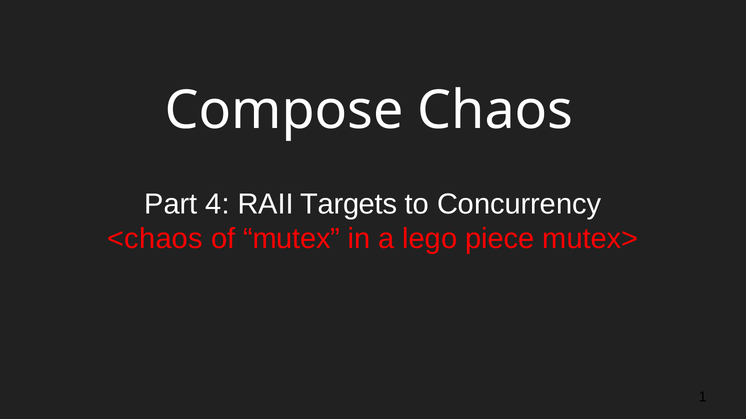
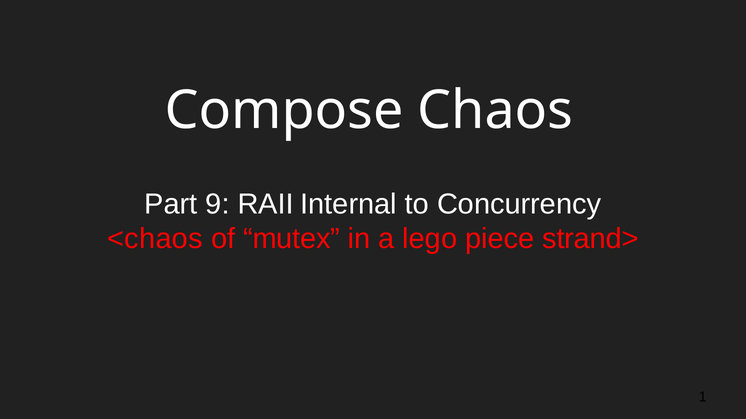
4: 4 -> 9
Targets: Targets -> Internal
mutex>: mutex> -> strand>
